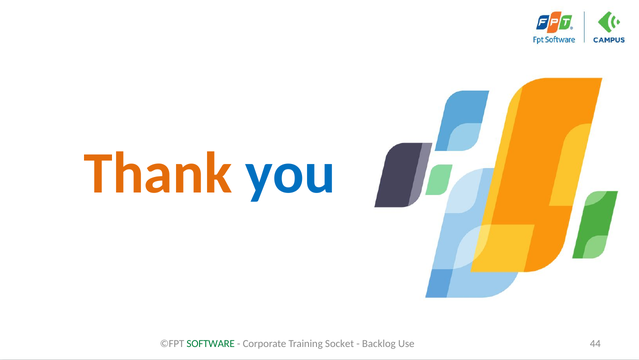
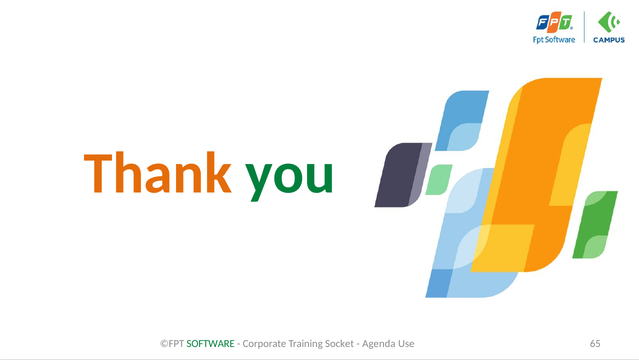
you colour: blue -> green
Backlog: Backlog -> Agenda
44: 44 -> 65
